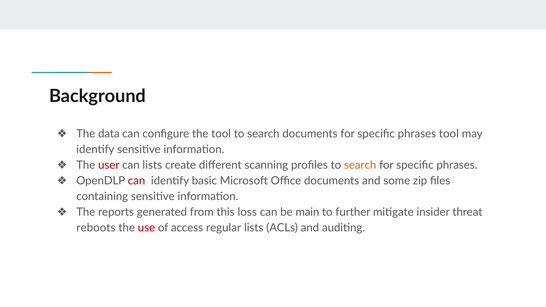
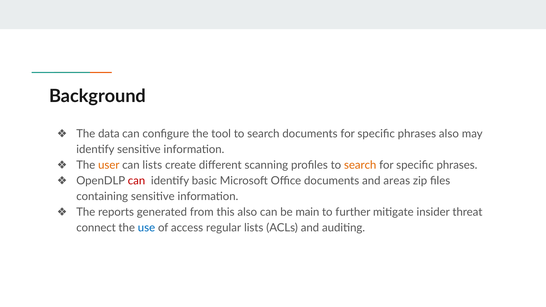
phrases tool: tool -> also
user colour: red -> orange
some: some -> areas
this loss: loss -> also
reboots: reboots -> connect
use colour: red -> blue
